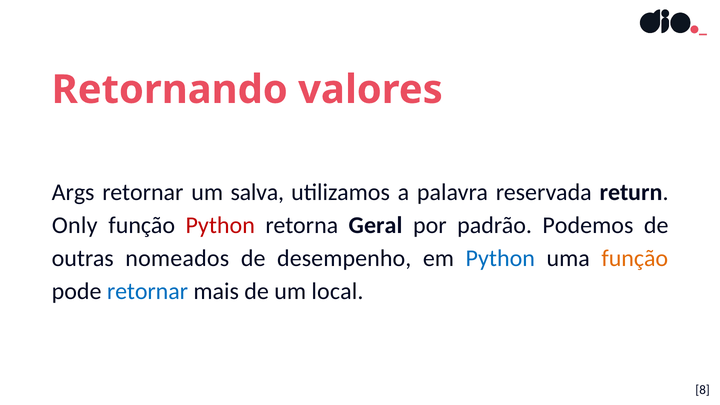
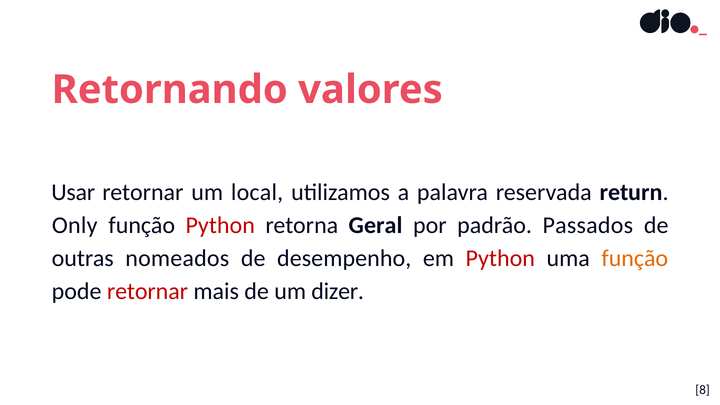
Args: Args -> Usar
salva: salva -> local
Podemos: Podemos -> Passados
Python at (500, 258) colour: blue -> red
retornar at (147, 292) colour: blue -> red
local: local -> dizer
